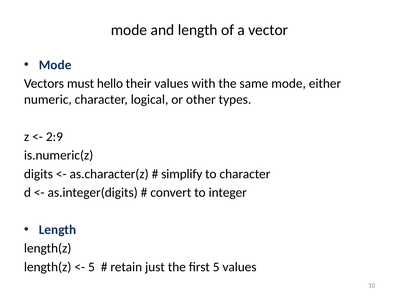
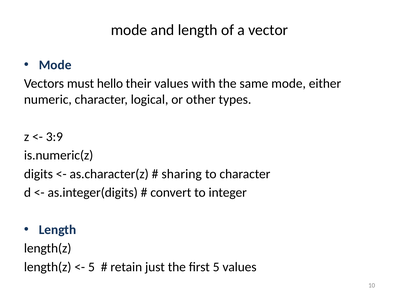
2:9: 2:9 -> 3:9
simplify: simplify -> sharing
